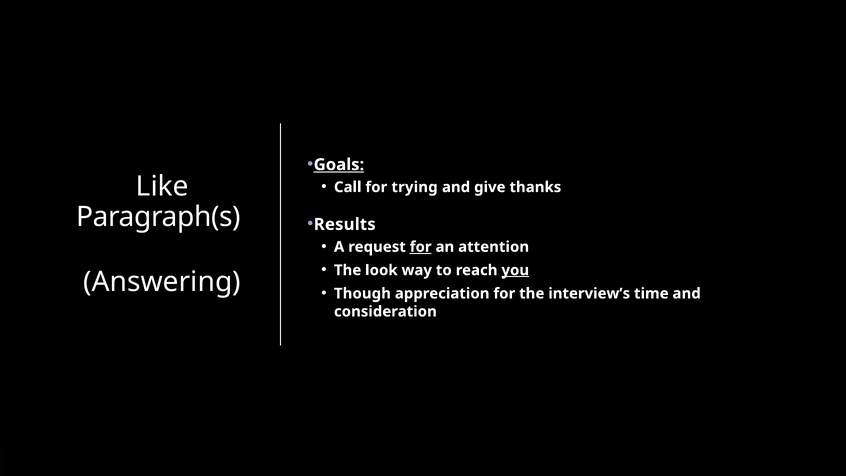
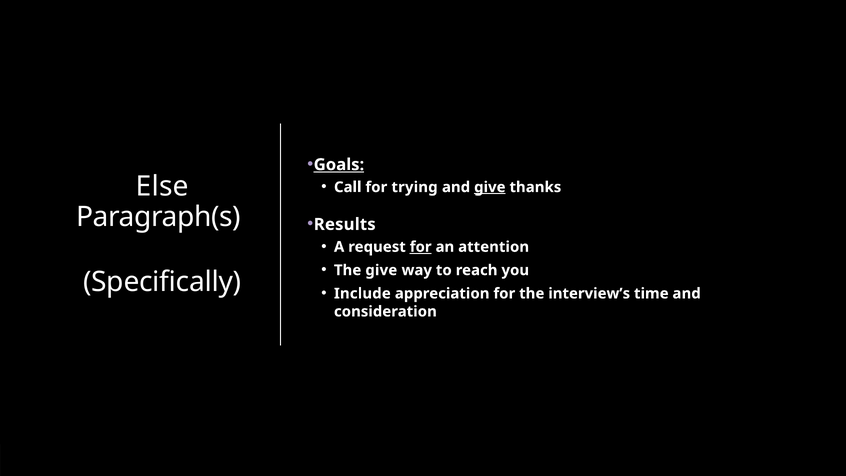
Like: Like -> Else
give at (490, 187) underline: none -> present
The look: look -> give
you underline: present -> none
Answering: Answering -> Specifically
Though: Though -> Include
